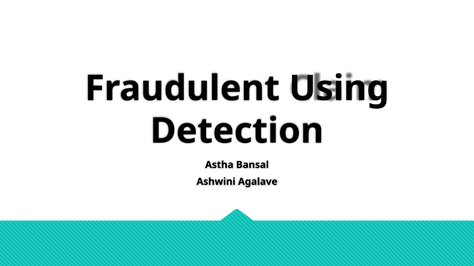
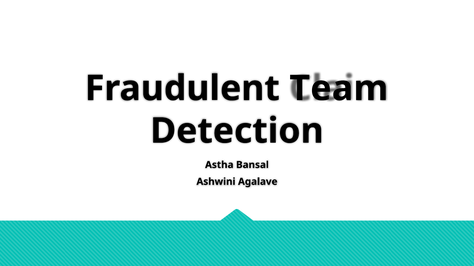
Using: Using -> Team
